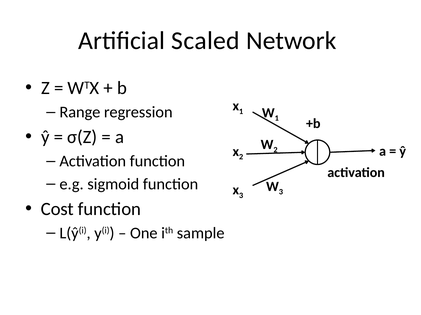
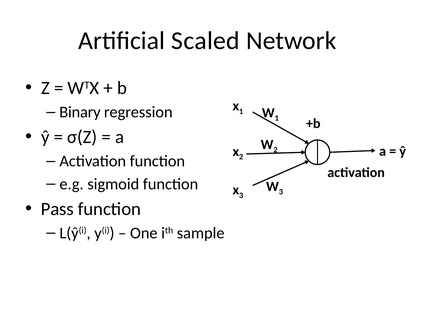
Range: Range -> Binary
Cost: Cost -> Pass
